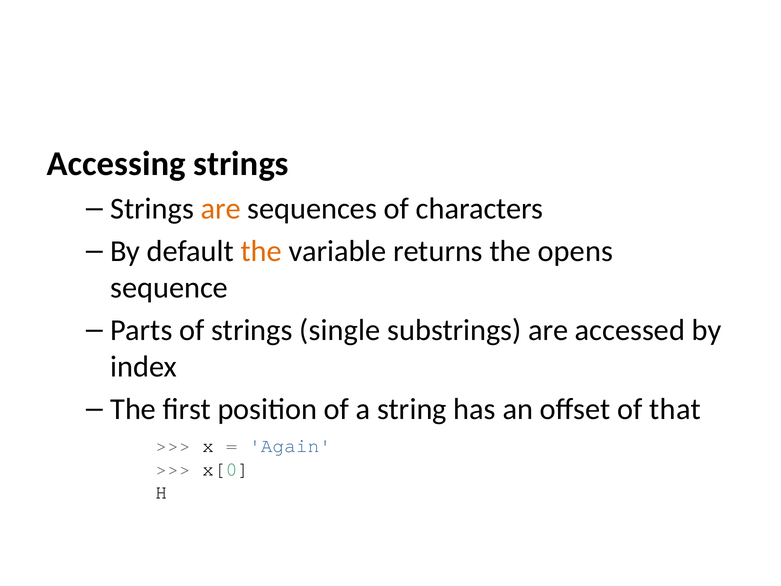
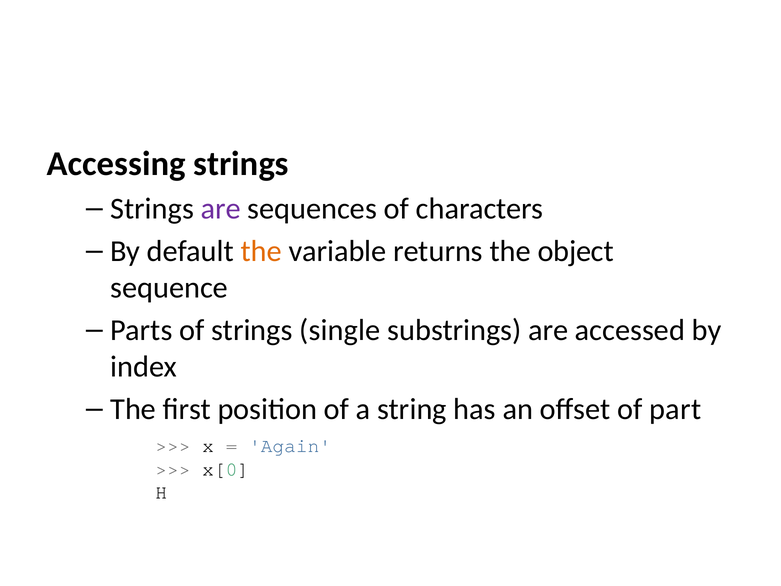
are at (221, 209) colour: orange -> purple
opens: opens -> object
that: that -> part
